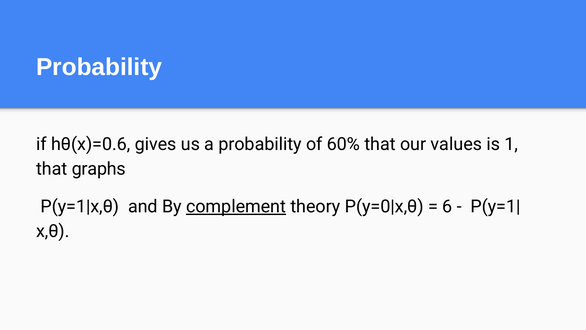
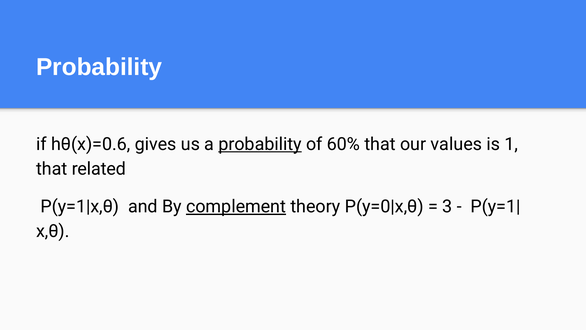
probability at (260, 144) underline: none -> present
graphs: graphs -> related
6: 6 -> 3
